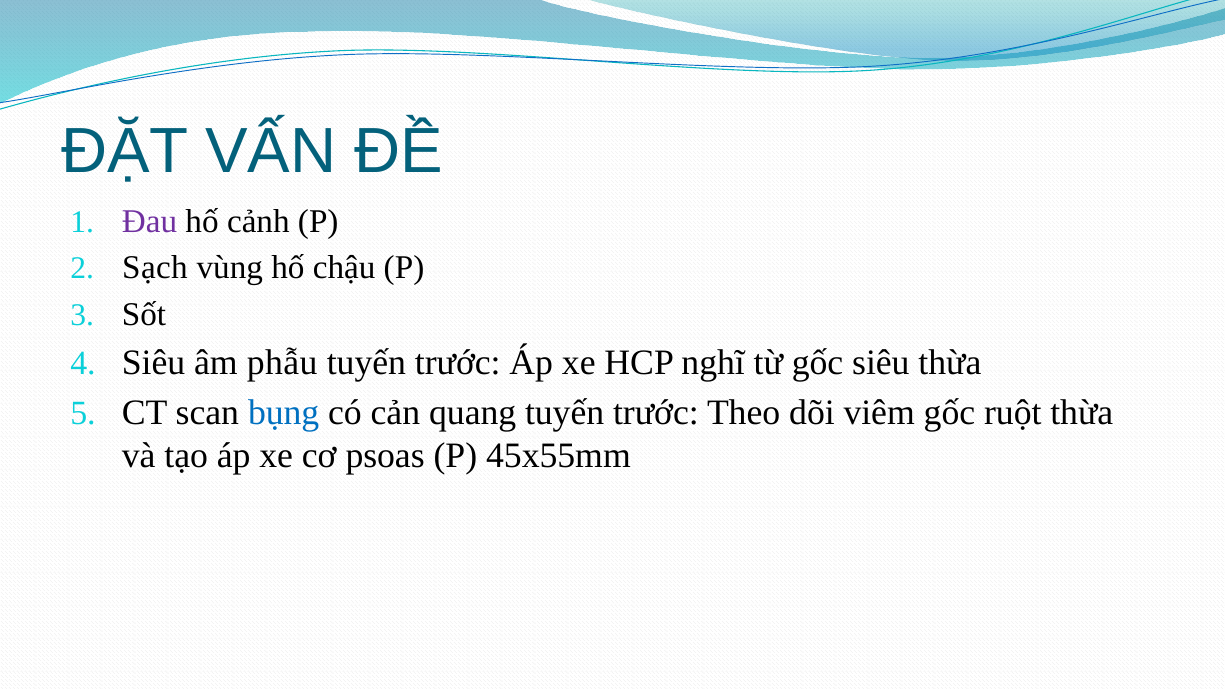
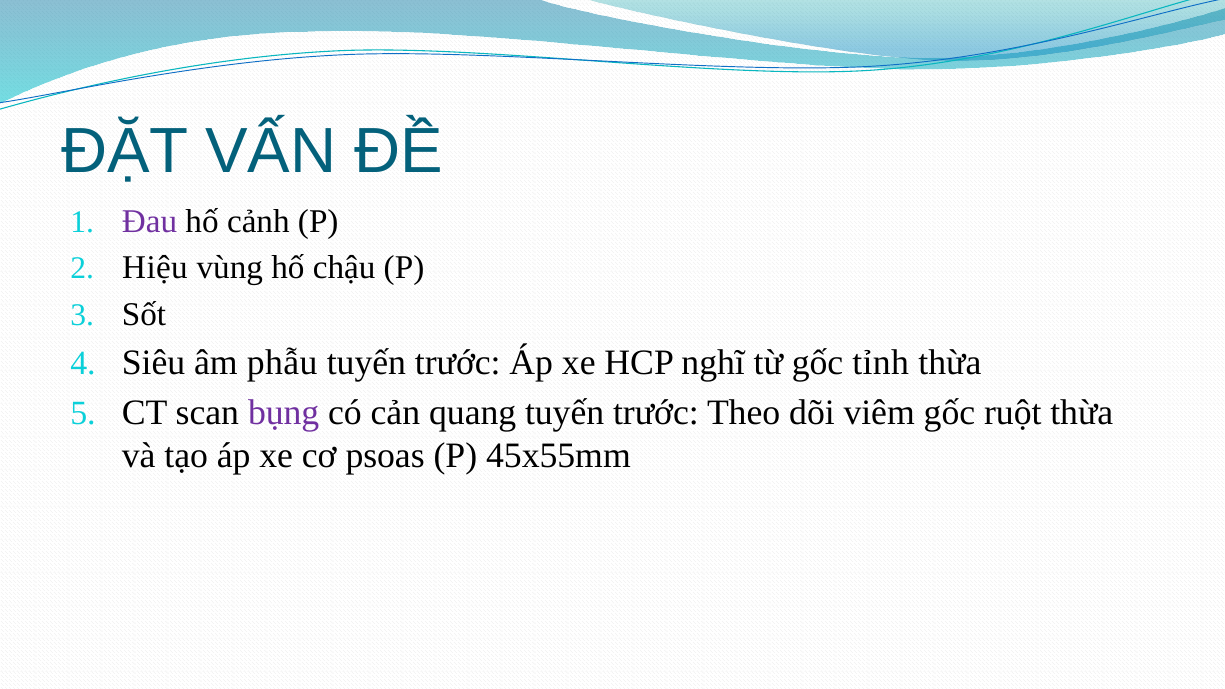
Sạch: Sạch -> Hiệu
gốc siêu: siêu -> tỉnh
bụng colour: blue -> purple
